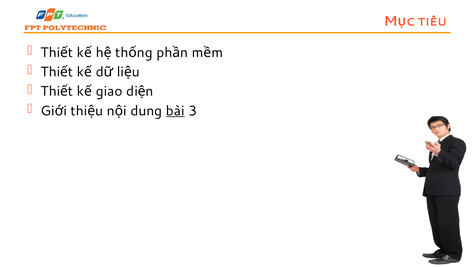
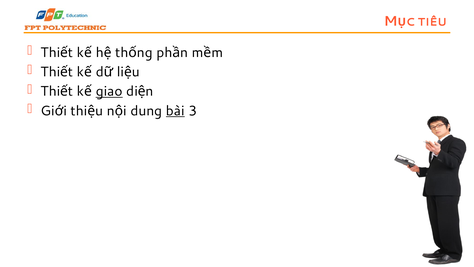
giao underline: none -> present
